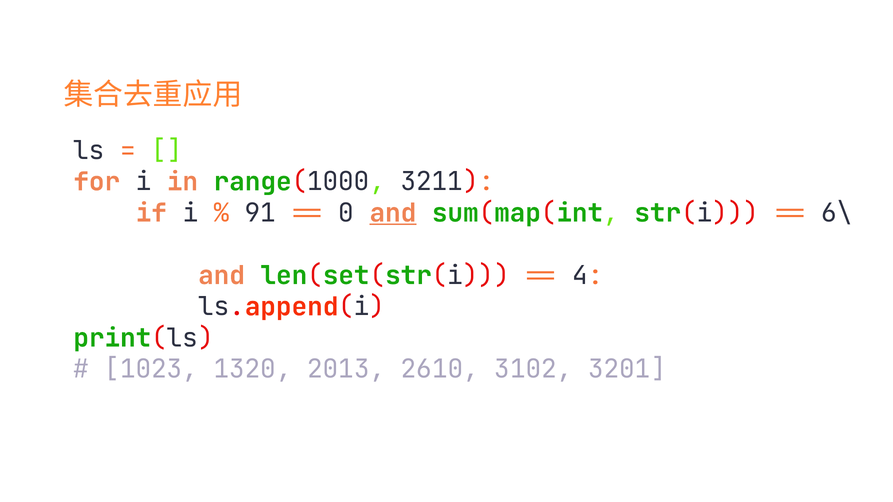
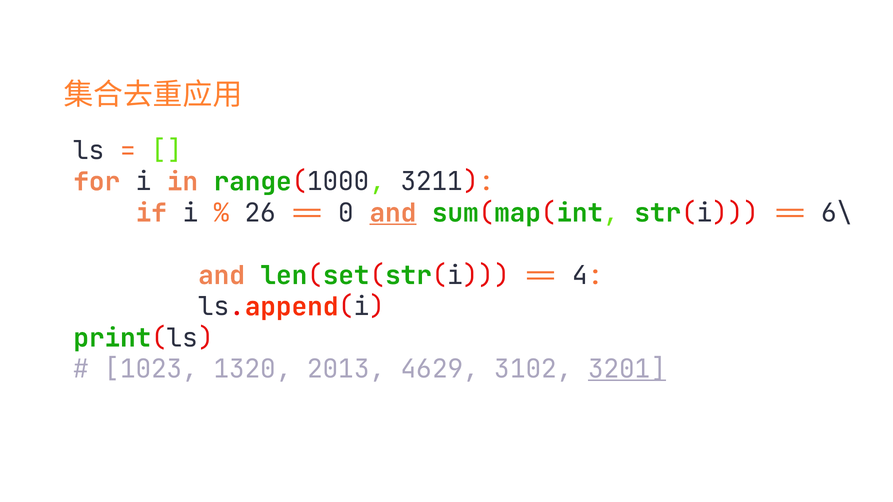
91: 91 -> 26
2610: 2610 -> 4629
3201 underline: none -> present
